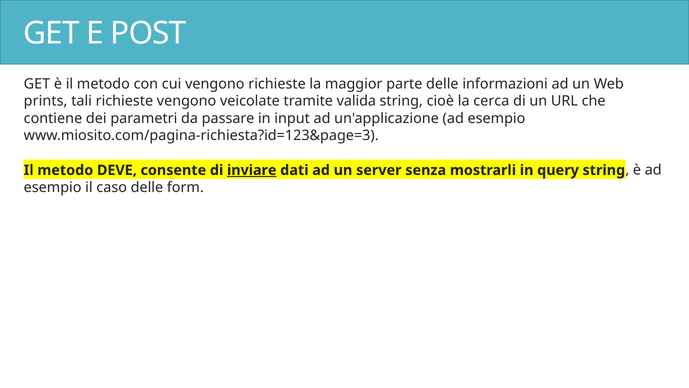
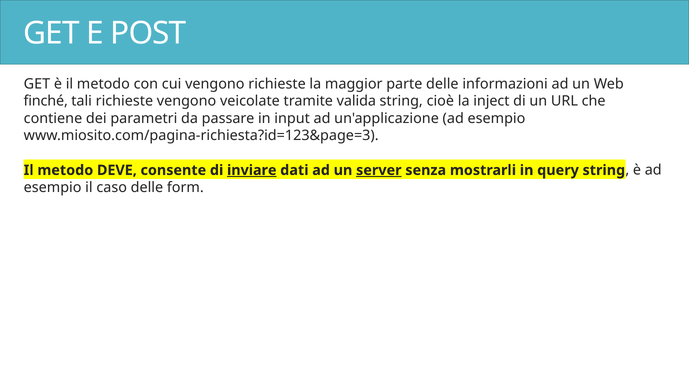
prints: prints -> finché
cerca: cerca -> inject
server underline: none -> present
